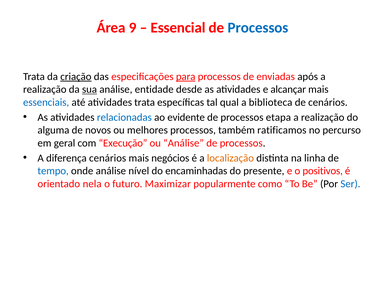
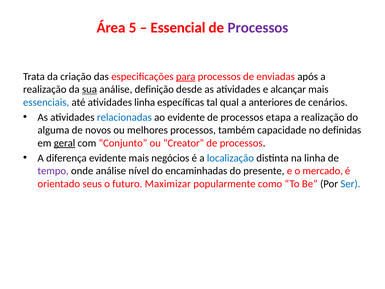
9: 9 -> 5
Processos at (258, 28) colour: blue -> purple
criação underline: present -> none
entidade: entidade -> definição
atividades trata: trata -> linha
biblioteca: biblioteca -> anteriores
ratificamos: ratificamos -> capacidade
percurso: percurso -> definidas
geral underline: none -> present
Execução: Execução -> Conjunto
ou Análise: Análise -> Creator
diferença cenários: cenários -> evidente
localização colour: orange -> blue
tempo colour: blue -> purple
positivos: positivos -> mercado
nela: nela -> seus
